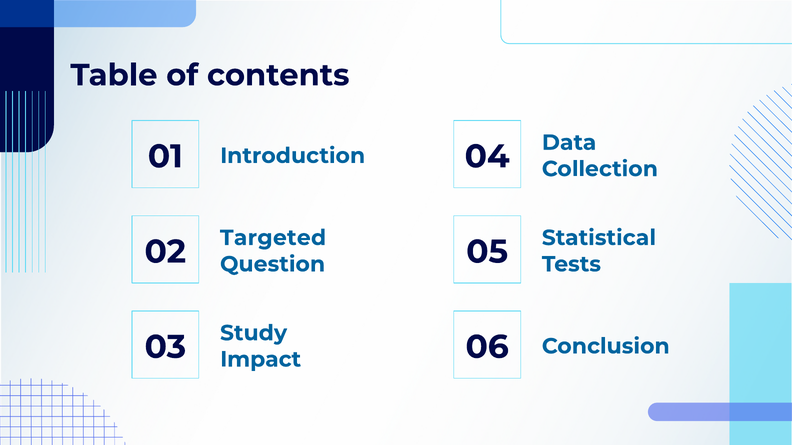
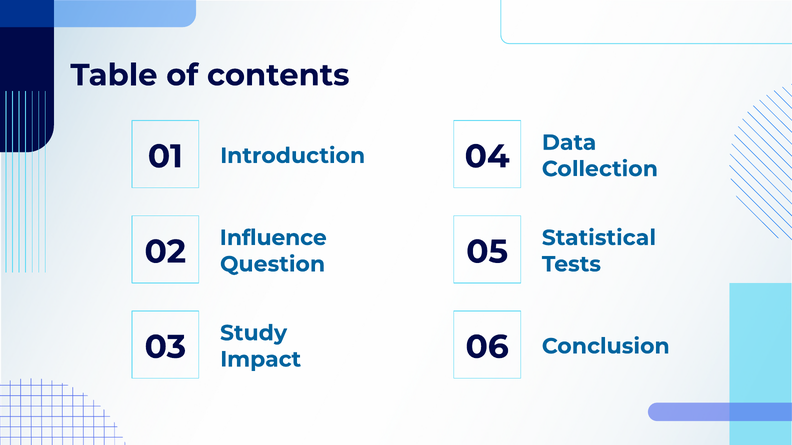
Targeted: Targeted -> Influence
